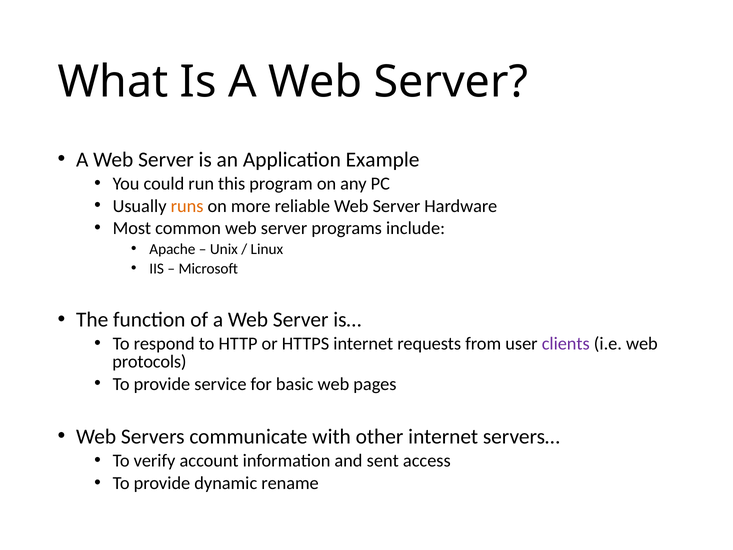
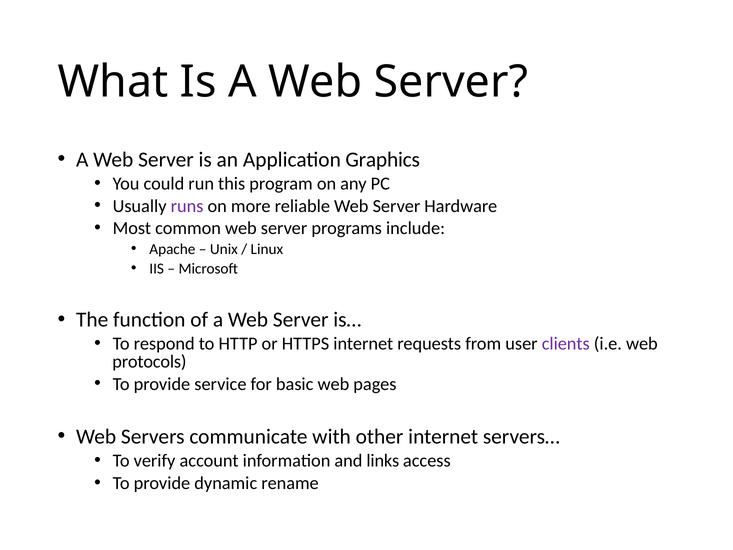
Example: Example -> Graphics
runs colour: orange -> purple
sent: sent -> links
